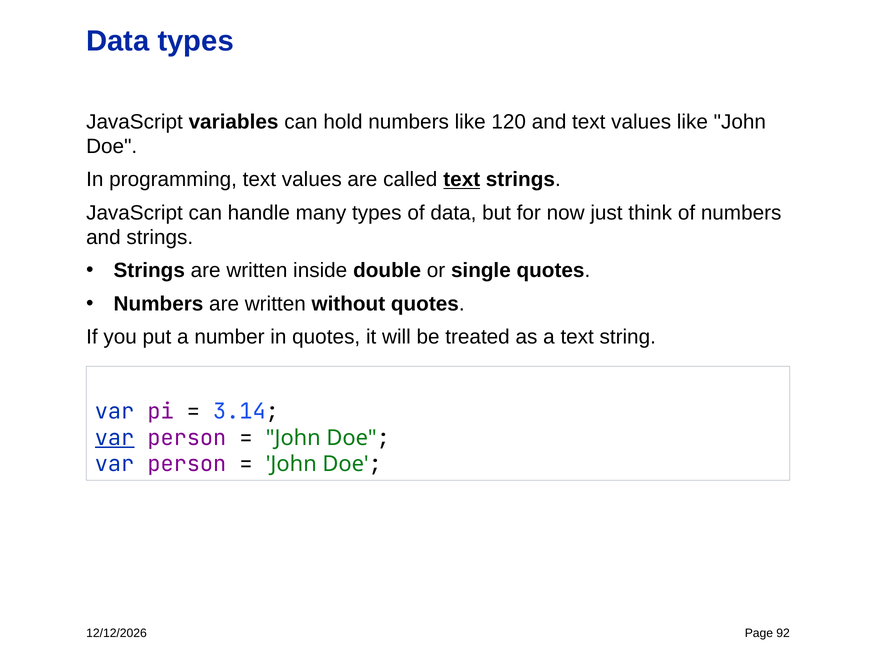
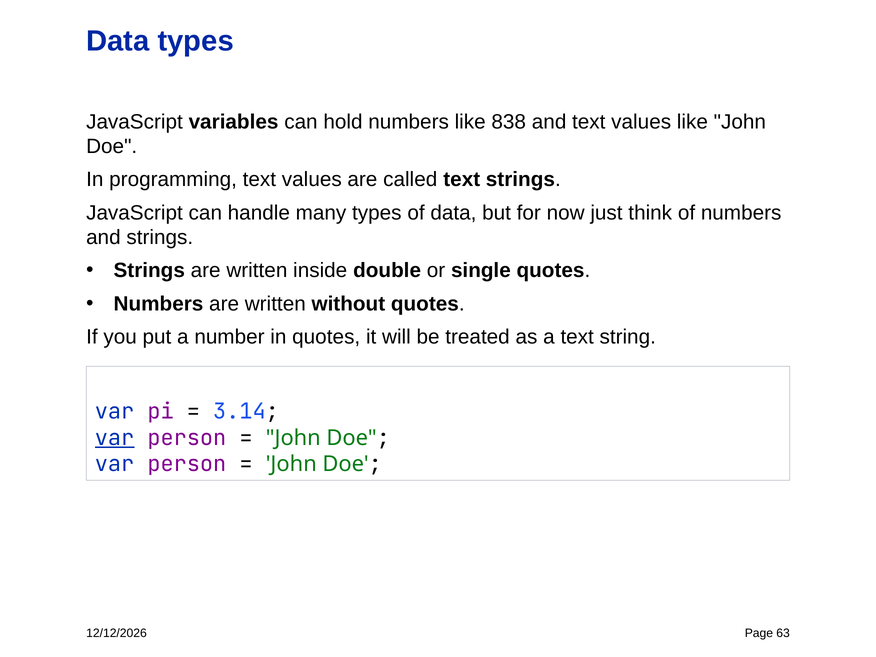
120: 120 -> 838
text at (462, 180) underline: present -> none
92: 92 -> 63
